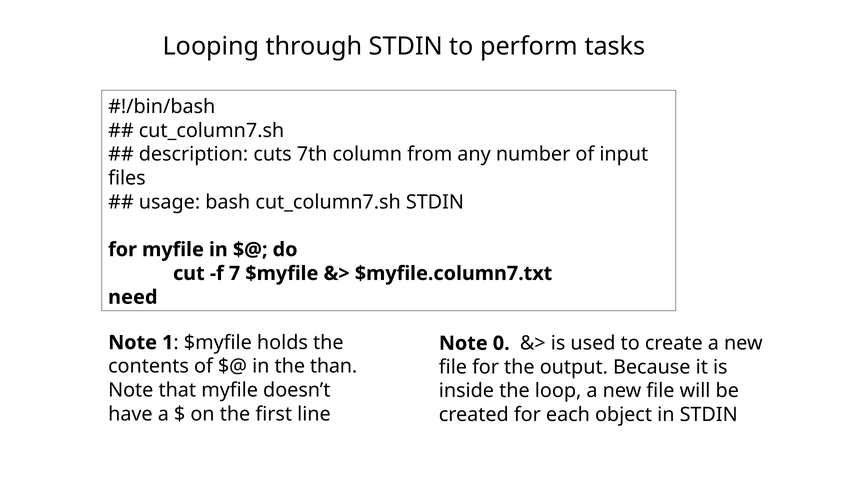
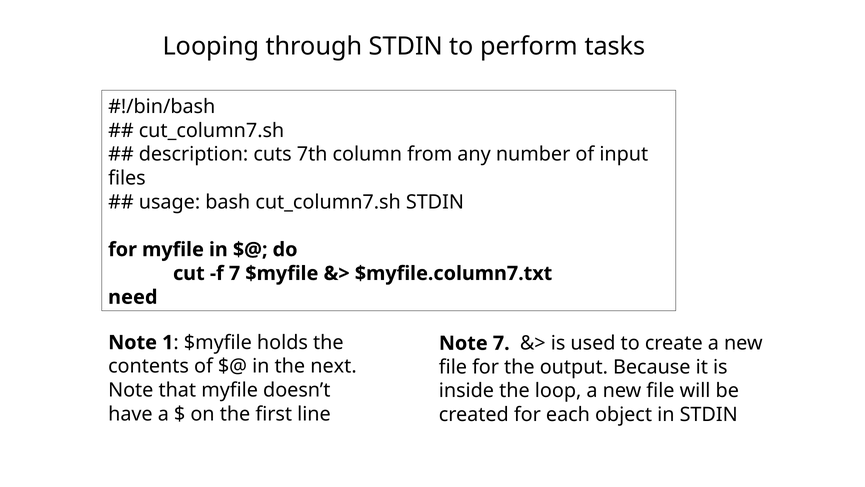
Note 0: 0 -> 7
than: than -> next
